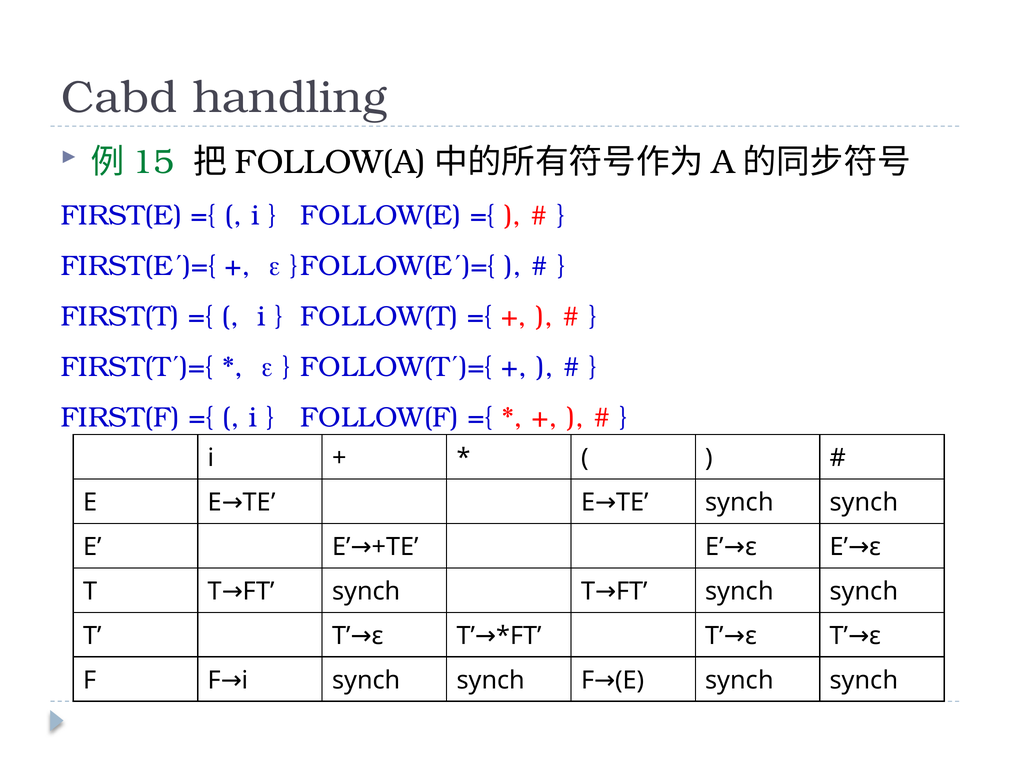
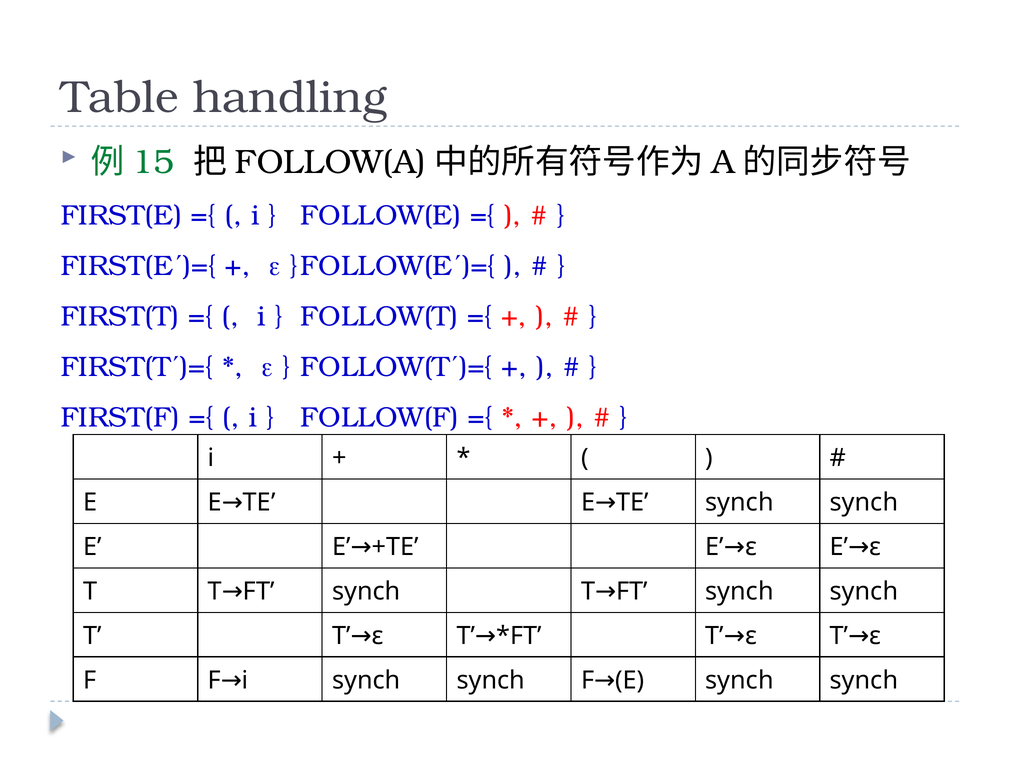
Cabd: Cabd -> Table
